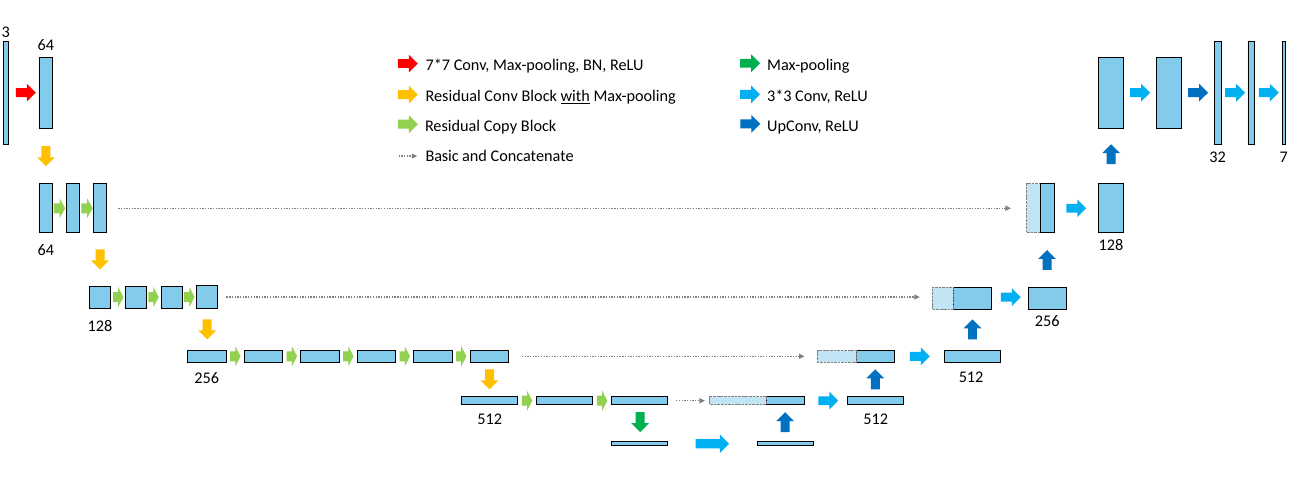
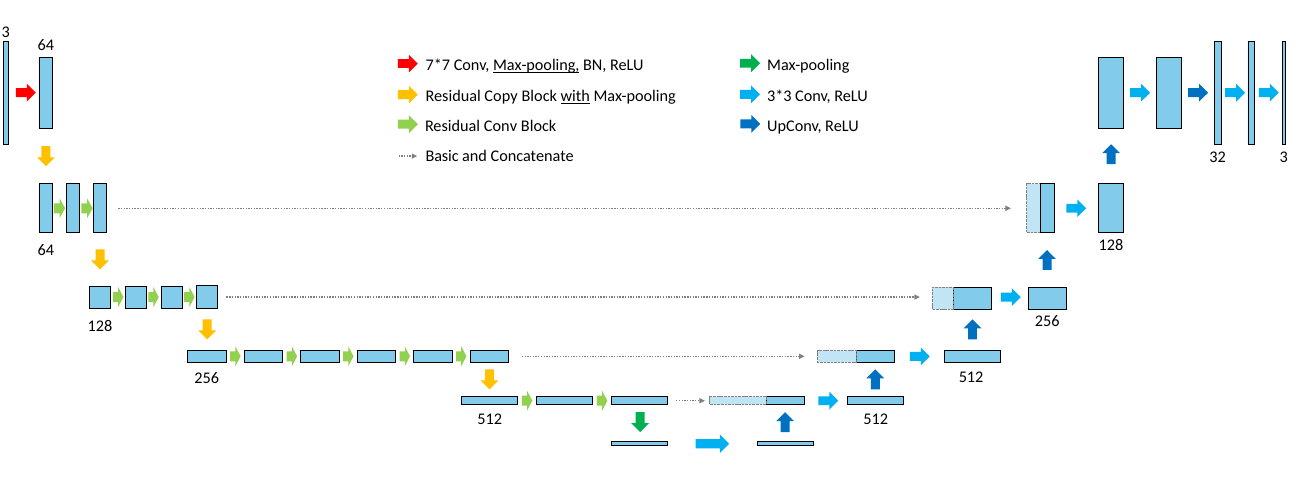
Max-pooling at (536, 65) underline: none -> present
Residual Conv: Conv -> Copy
Residual Copy: Copy -> Conv
32 7: 7 -> 3
